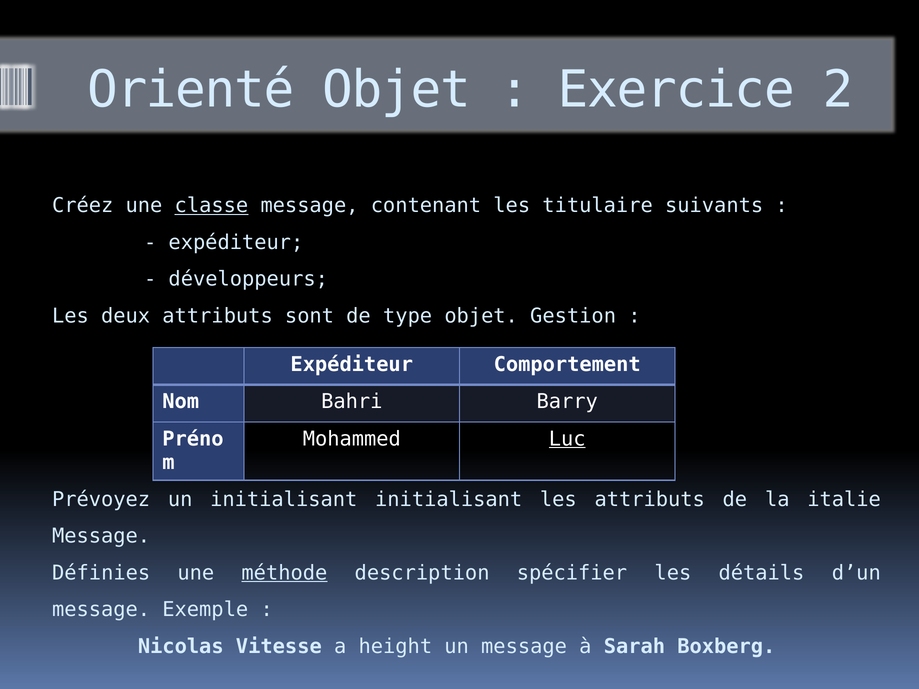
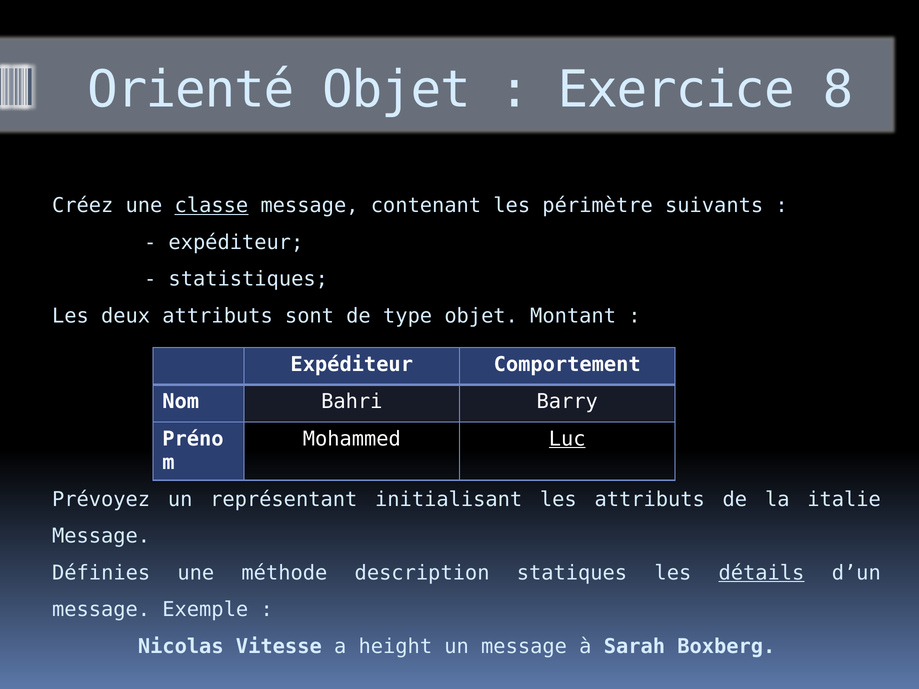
2: 2 -> 8
titulaire: titulaire -> périmètre
développeurs: développeurs -> statistiques
Gestion: Gestion -> Montant
un initialisant: initialisant -> représentant
méthode underline: present -> none
spécifier: spécifier -> statiques
détails underline: none -> present
